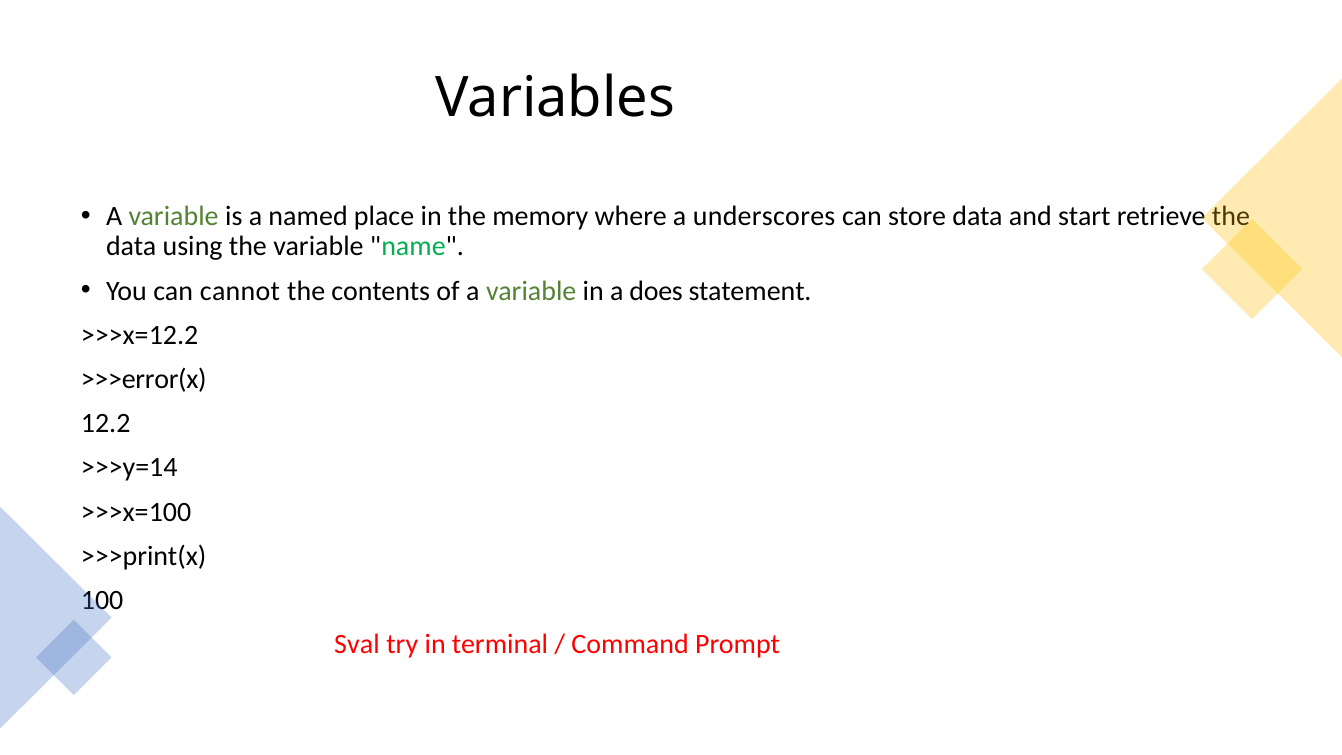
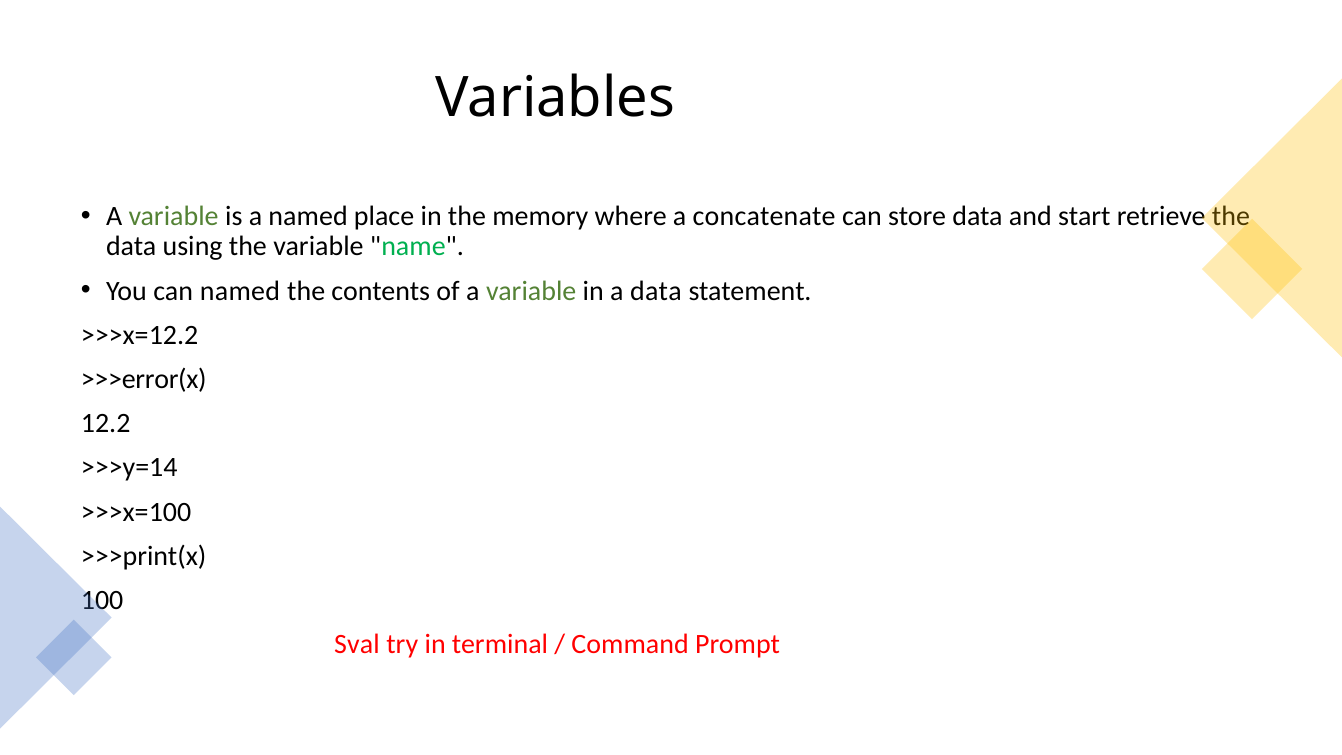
underscores: underscores -> concatenate
can cannot: cannot -> named
a does: does -> data
